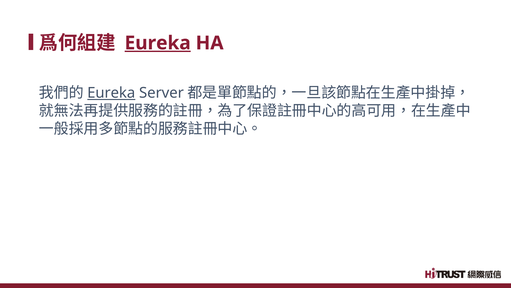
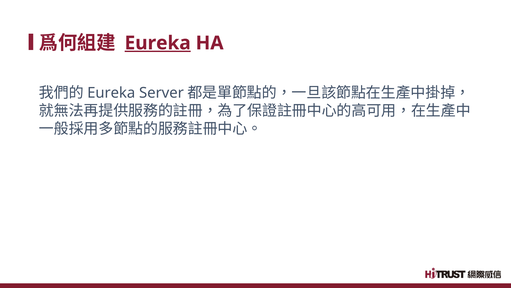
Eureka at (111, 93) underline: present -> none
